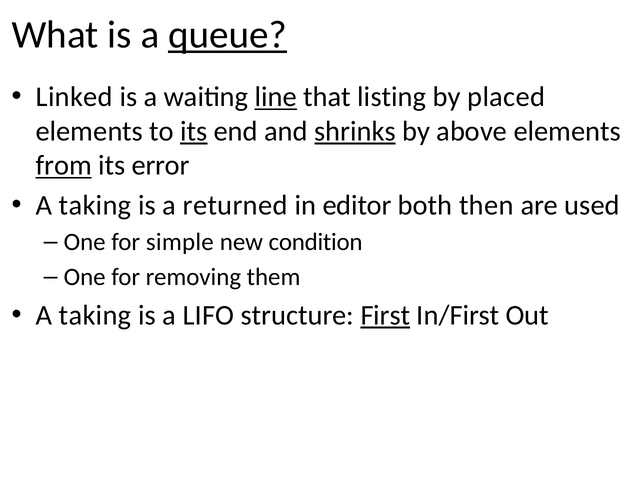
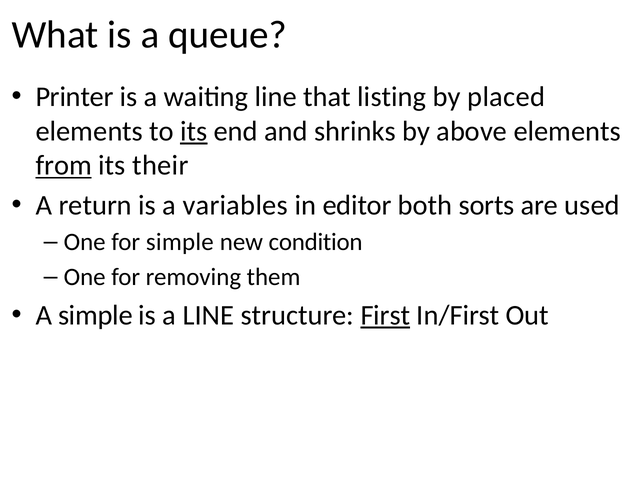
queue underline: present -> none
Linked: Linked -> Printer
line at (276, 97) underline: present -> none
shrinks underline: present -> none
error: error -> their
taking at (95, 205): taking -> return
returned: returned -> variables
then: then -> sorts
taking at (95, 315): taking -> simple
a LIFO: LIFO -> LINE
